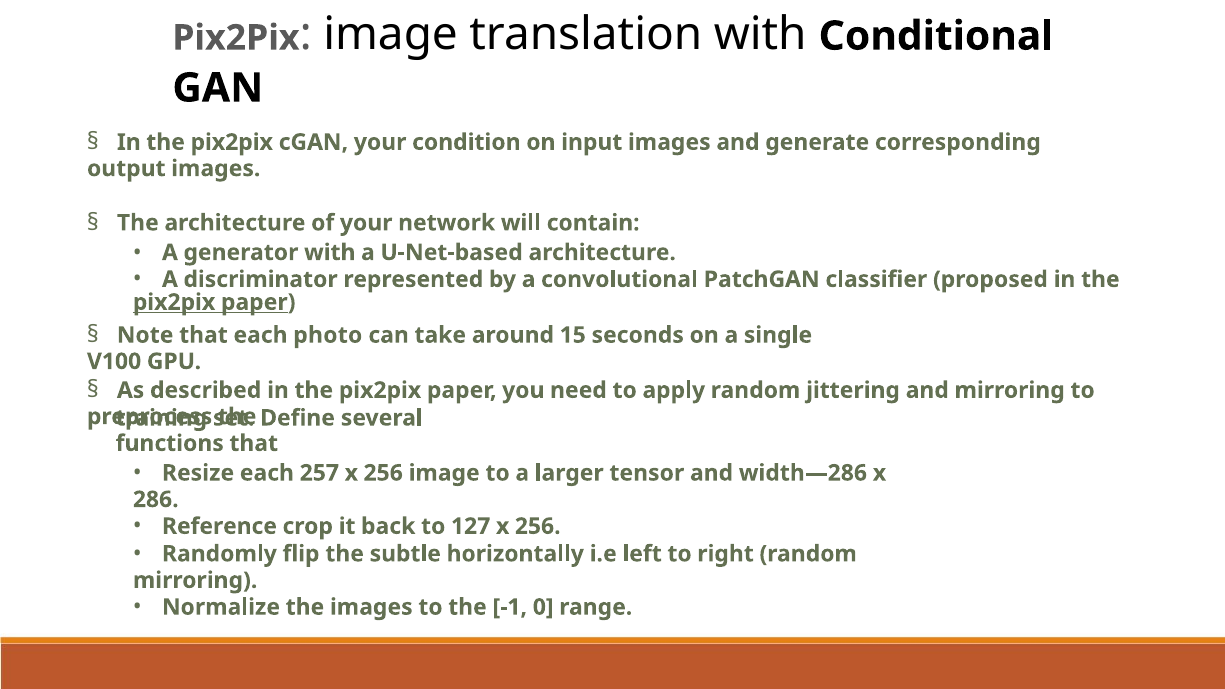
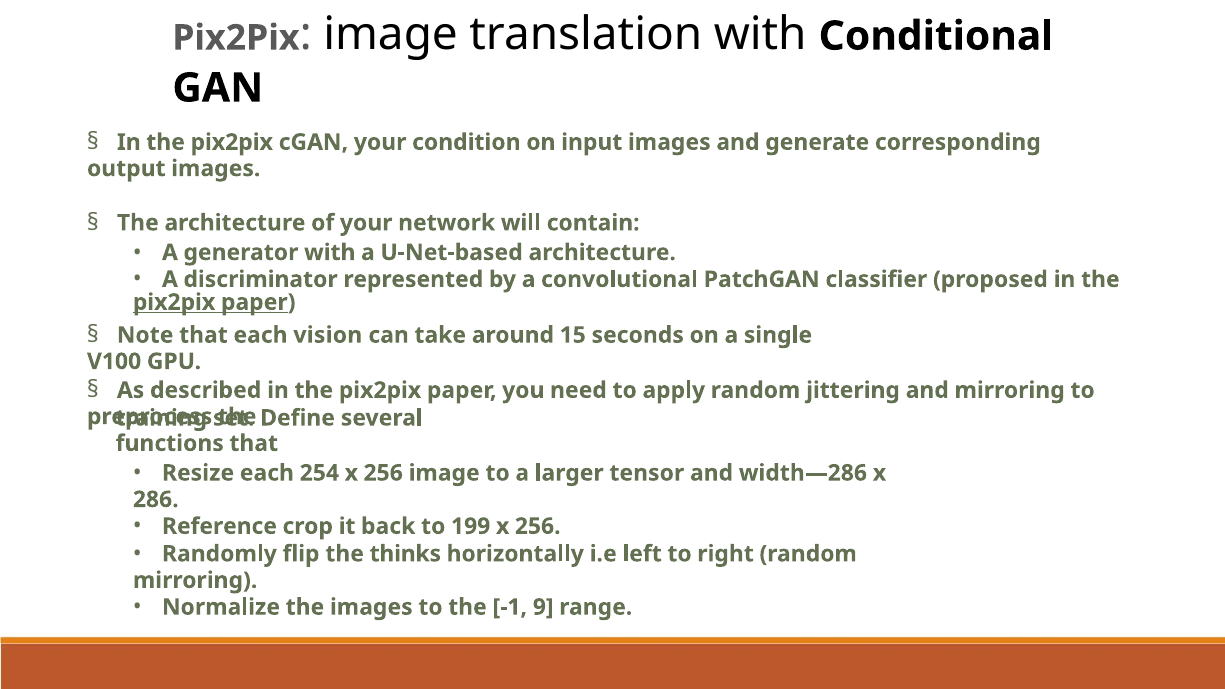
photo: photo -> vision
257: 257 -> 254
127: 127 -> 199
subtle: subtle -> thinks
0: 0 -> 9
